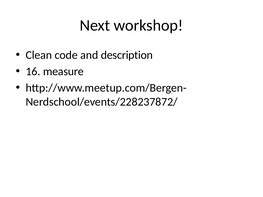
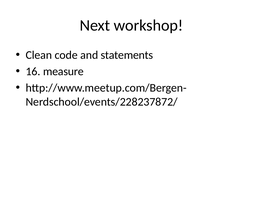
description: description -> statements
